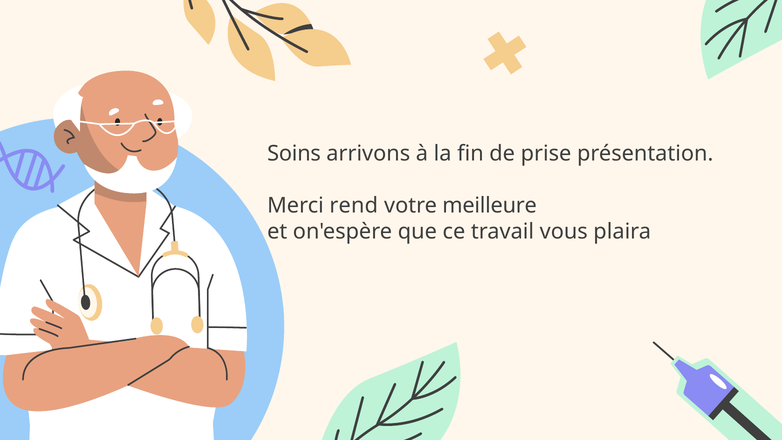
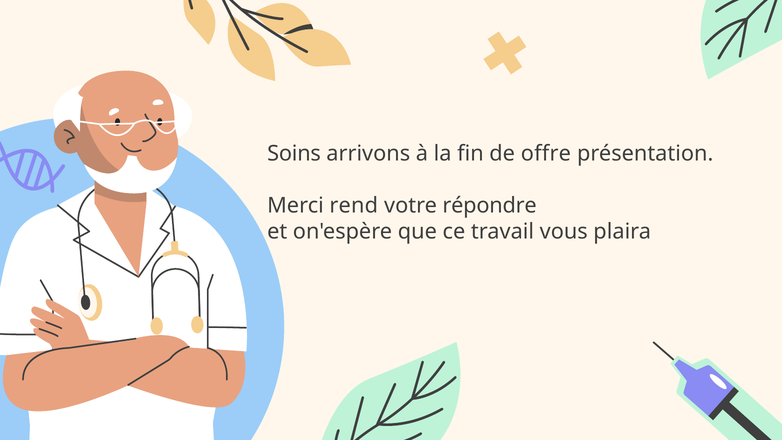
prise: prise -> offre
meilleure: meilleure -> répondre
